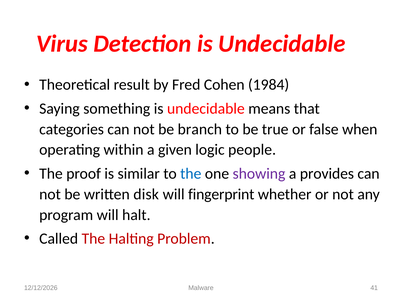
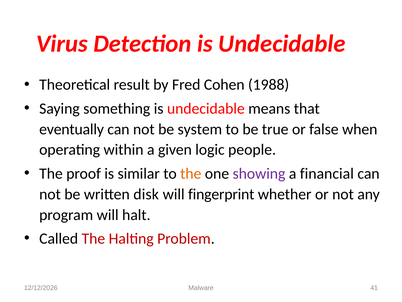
1984: 1984 -> 1988
categories: categories -> eventually
branch: branch -> system
the at (191, 173) colour: blue -> orange
provides: provides -> financial
